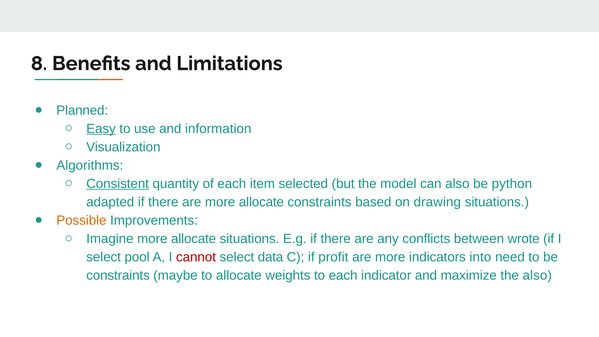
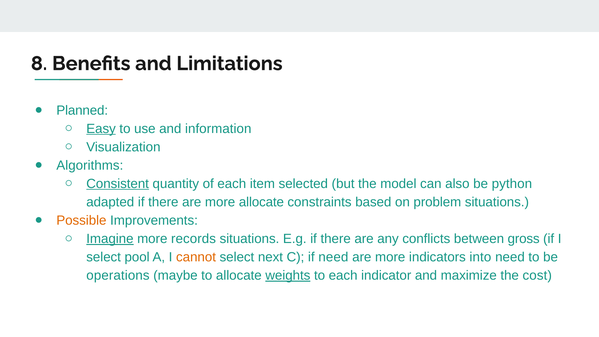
drawing: drawing -> problem
Imagine underline: none -> present
allocate at (194, 239): allocate -> records
wrote: wrote -> gross
cannot colour: red -> orange
data: data -> next
if profit: profit -> need
constraints at (118, 275): constraints -> operations
weights underline: none -> present
the also: also -> cost
